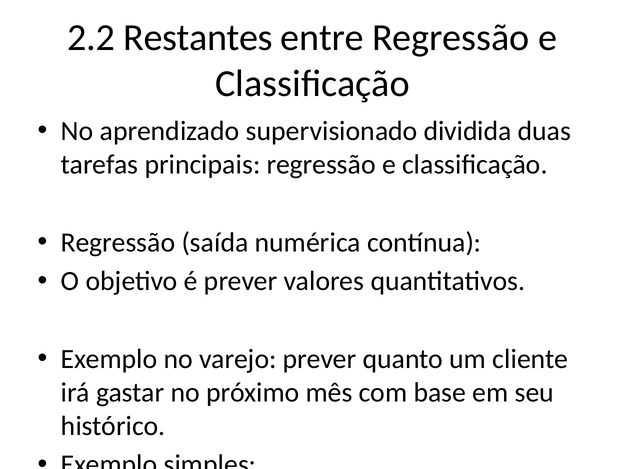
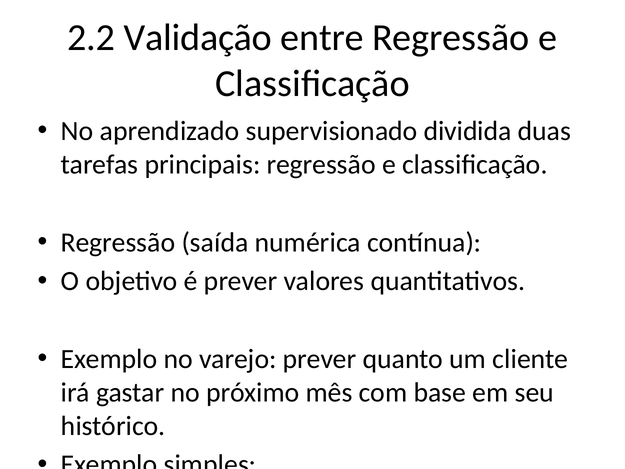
Restantes: Restantes -> Validação
